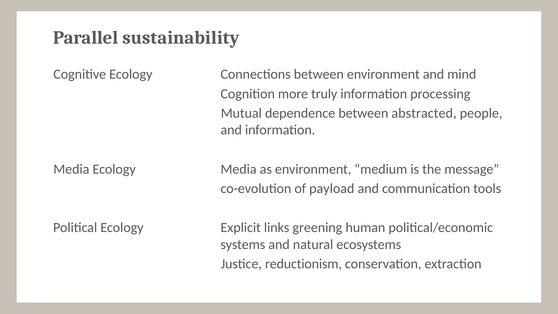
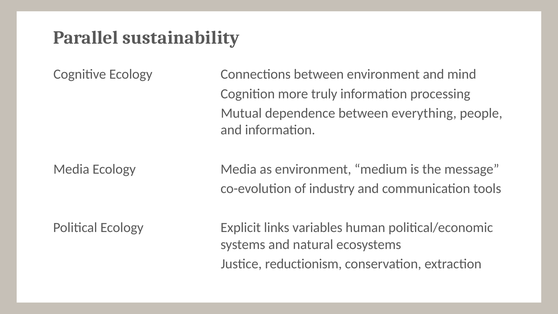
abstracted: abstracted -> everything
payload: payload -> industry
greening: greening -> variables
